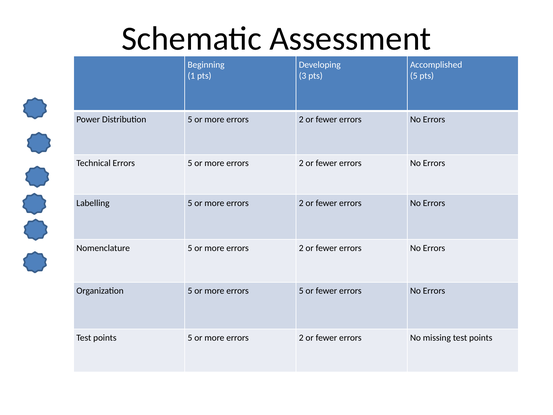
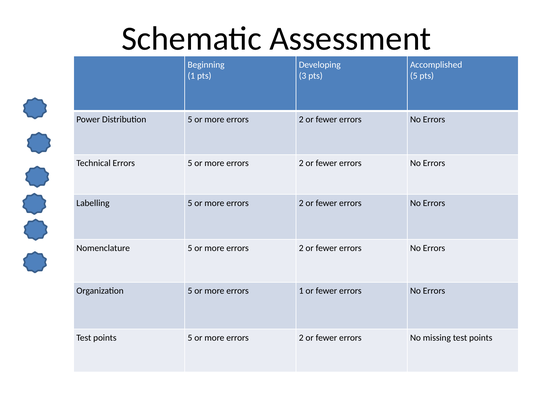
more errors 5: 5 -> 1
